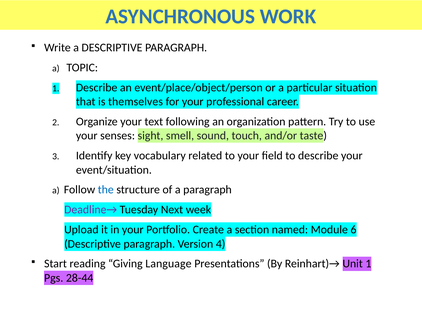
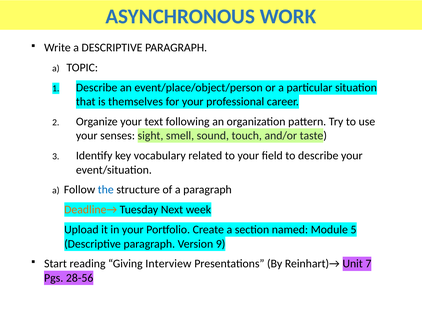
Deadline→ colour: purple -> orange
6: 6 -> 5
4: 4 -> 9
Language: Language -> Interview
Unit 1: 1 -> 7
28-44: 28-44 -> 28-56
